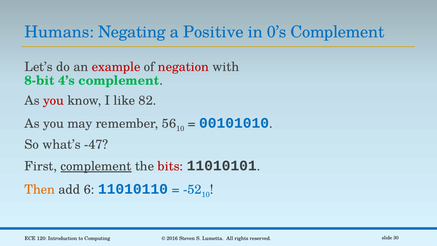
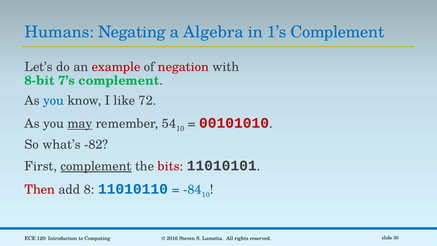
Positive: Positive -> Algebra
0’s: 0’s -> 1’s
4’s: 4’s -> 7’s
you at (54, 101) colour: red -> blue
82: 82 -> 72
may underline: none -> present
56: 56 -> 54
00101010 colour: blue -> red
-47: -47 -> -82
Then colour: orange -> red
6: 6 -> 8
-52: -52 -> -84
